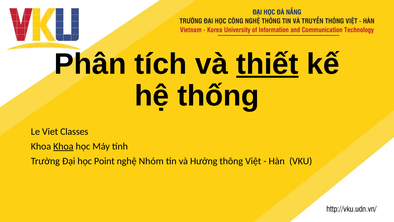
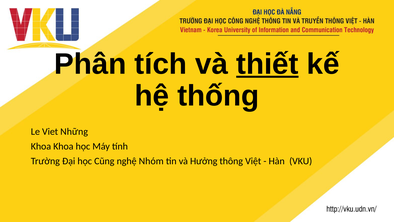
Classes: Classes -> Những
Khoa at (63, 146) underline: present -> none
Point: Point -> Cũng
